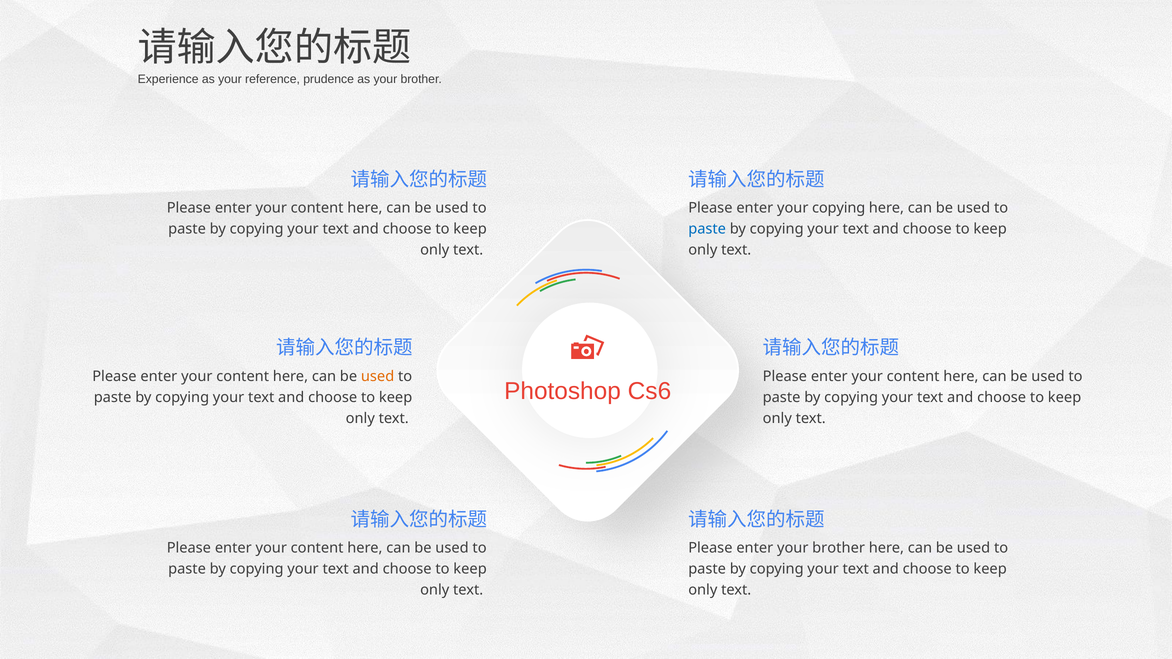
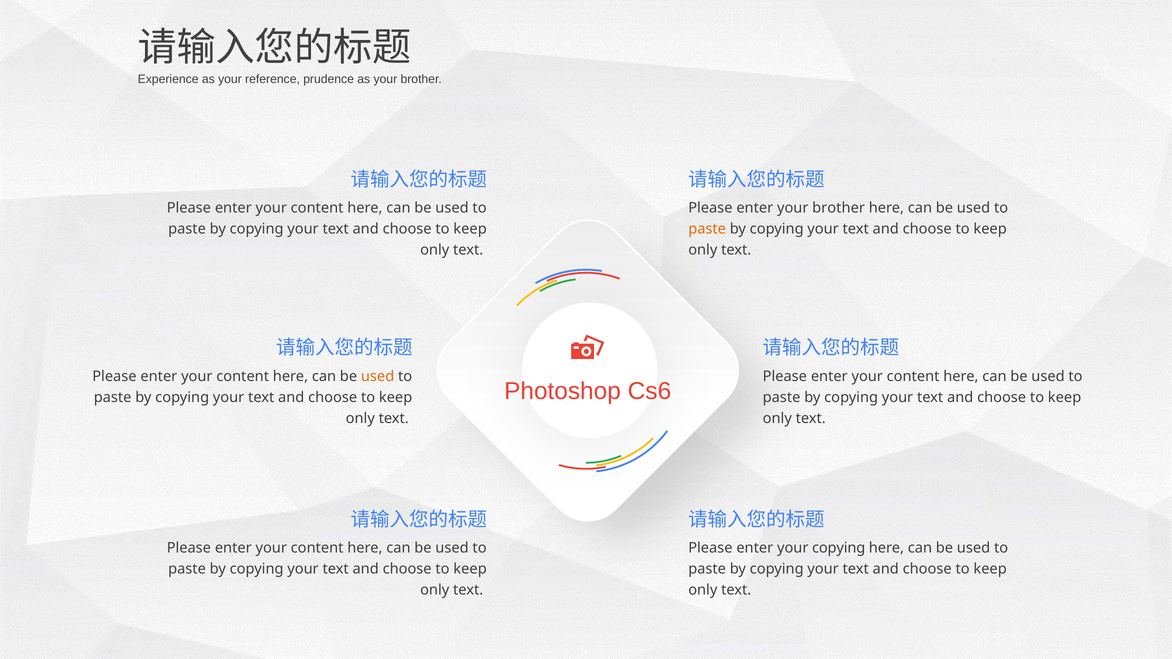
enter your copying: copying -> brother
paste at (707, 229) colour: blue -> orange
enter your brother: brother -> copying
